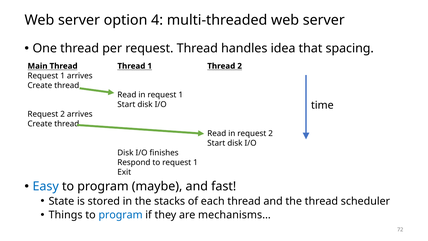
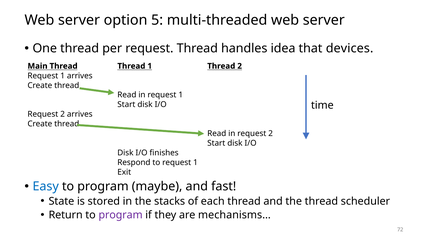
4: 4 -> 5
spacing: spacing -> devices
Things: Things -> Return
program at (121, 215) colour: blue -> purple
